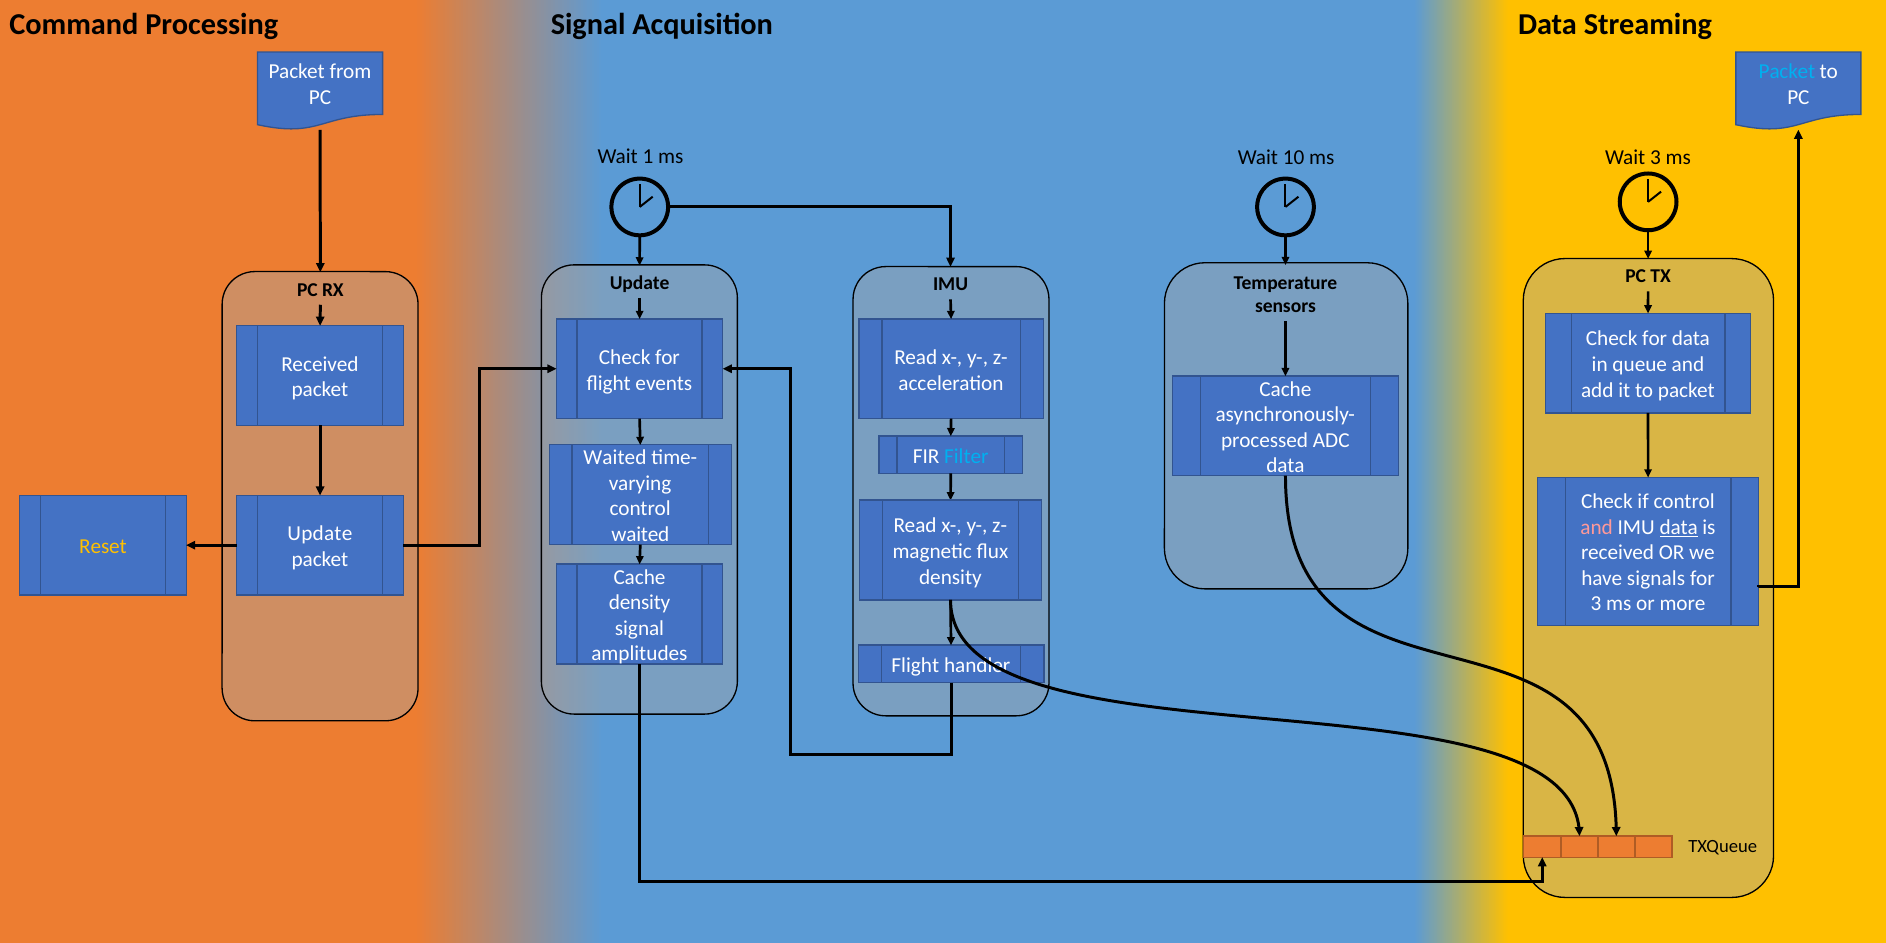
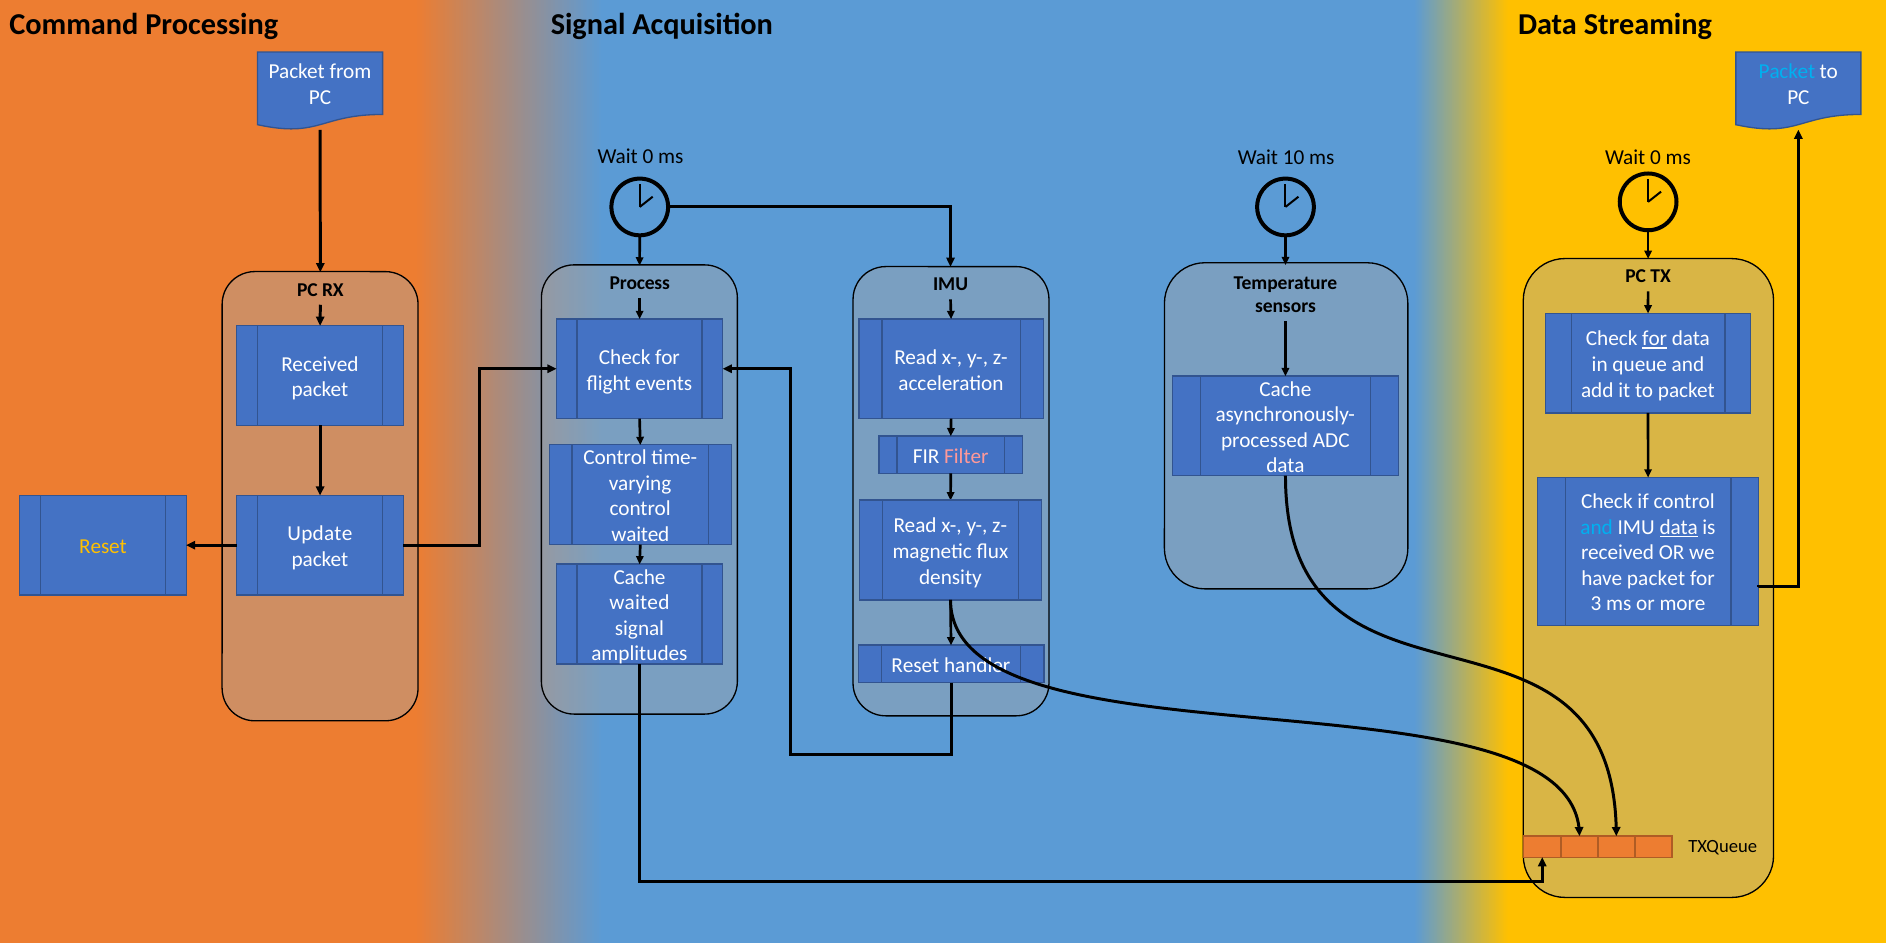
1 at (648, 156): 1 -> 0
3 at (1656, 157): 3 -> 0
Update at (640, 283): Update -> Process
for at (1655, 339) underline: none -> present
Filter colour: light blue -> pink
Waited at (615, 458): Waited -> Control
and at (1597, 527) colour: pink -> light blue
have signals: signals -> packet
density at (640, 603): density -> waited
Flight at (915, 665): Flight -> Reset
